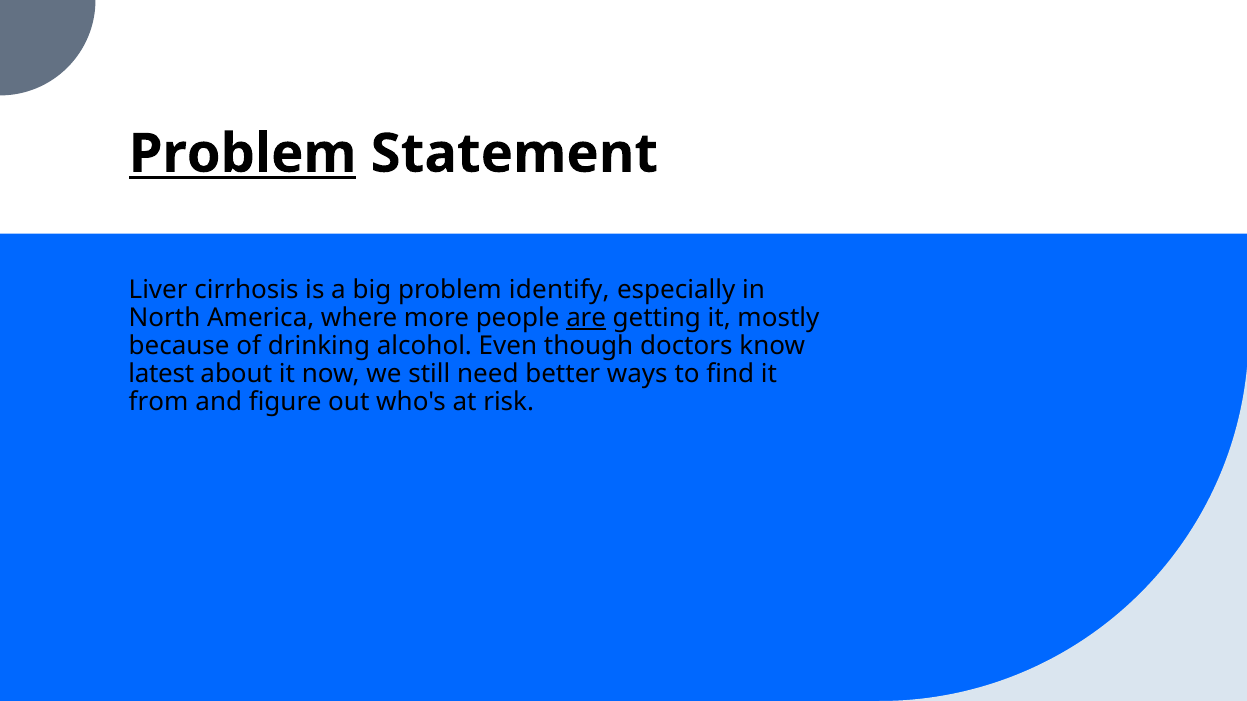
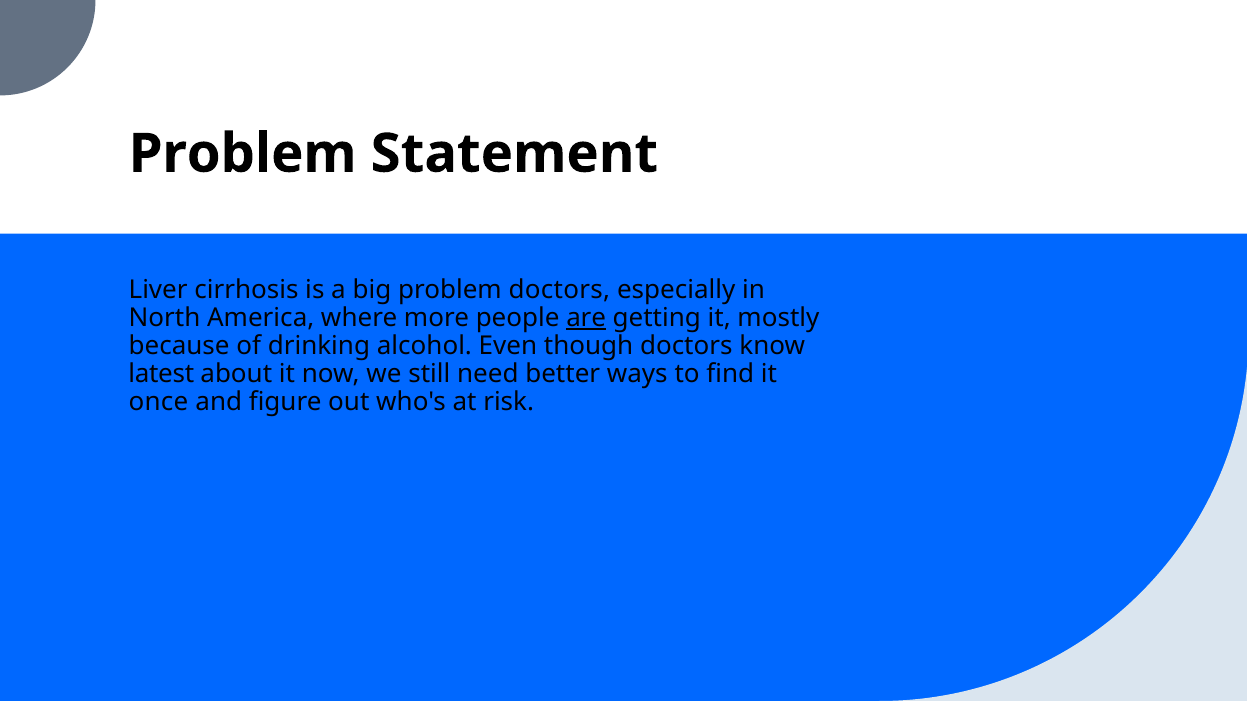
Problem at (243, 154) underline: present -> none
problem identify: identify -> doctors
from: from -> once
